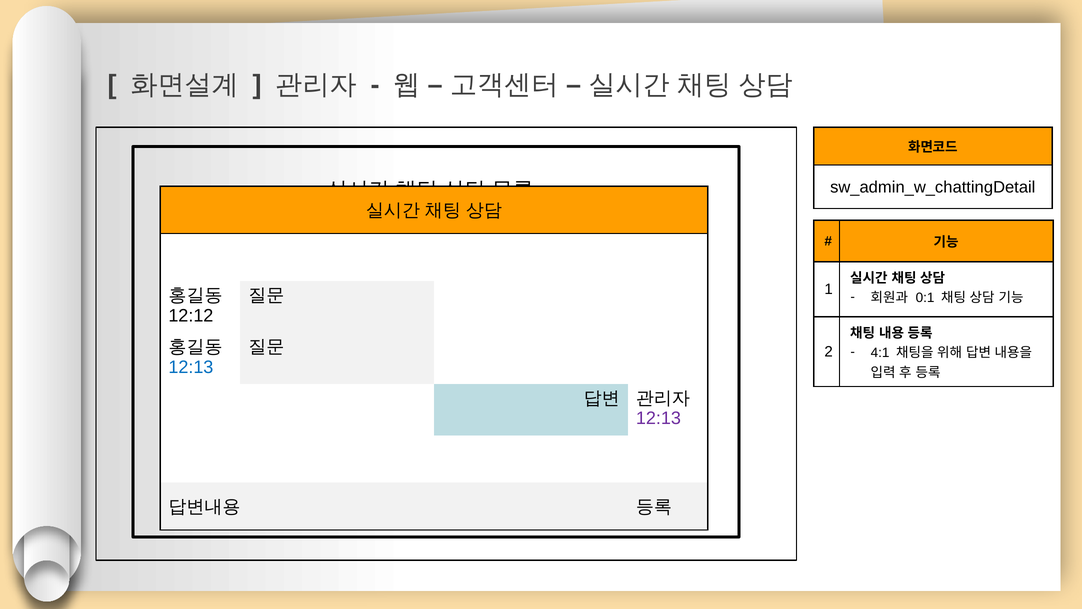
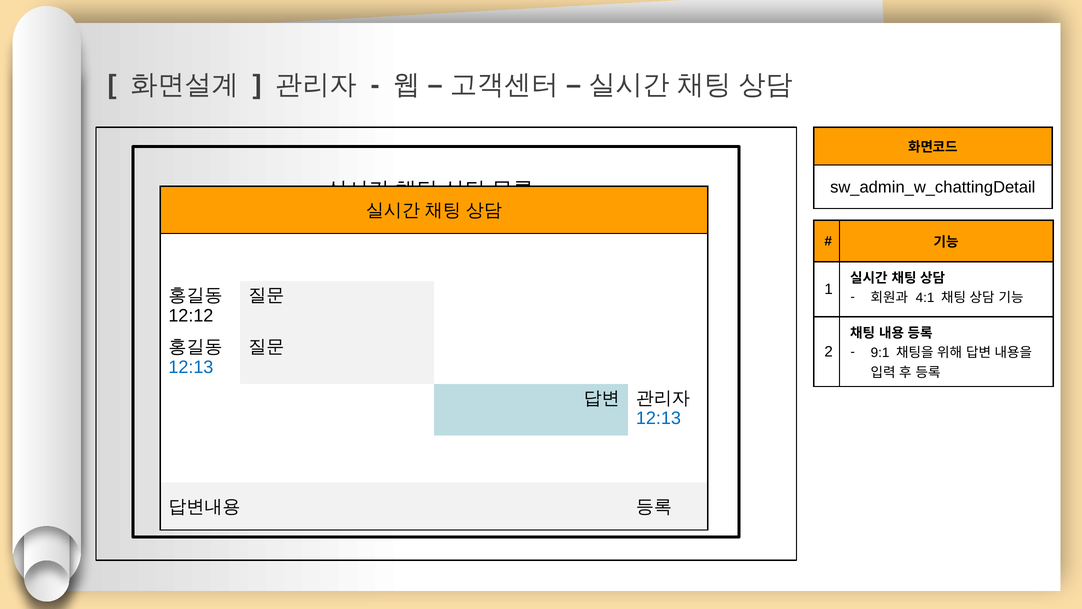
0:1: 0:1 -> 4:1
4:1: 4:1 -> 9:1
12:13 at (658, 418) colour: purple -> blue
